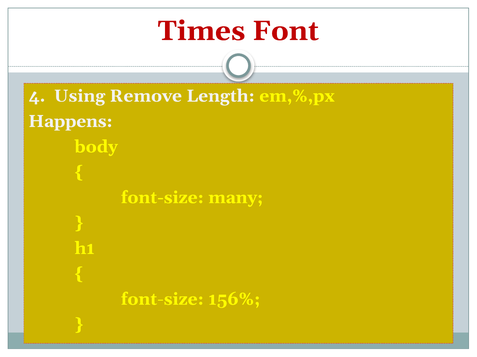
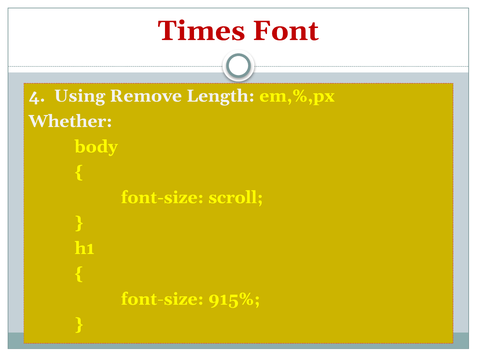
Happens: Happens -> Whether
many: many -> scroll
156%: 156% -> 915%
